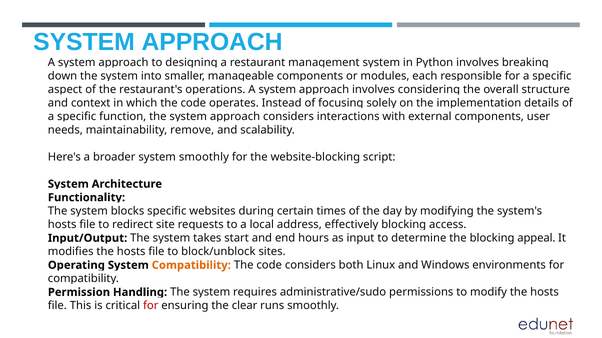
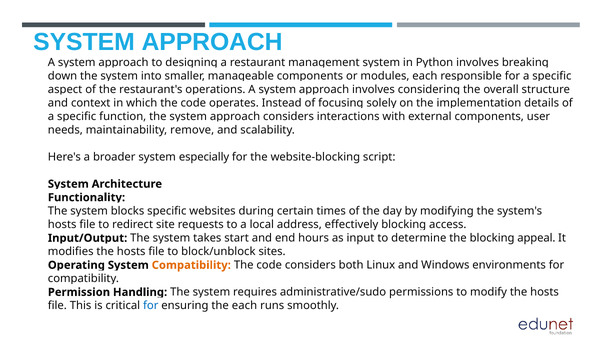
system smoothly: smoothly -> especially
for at (151, 306) colour: red -> blue
the clear: clear -> each
